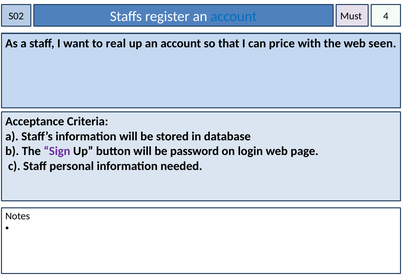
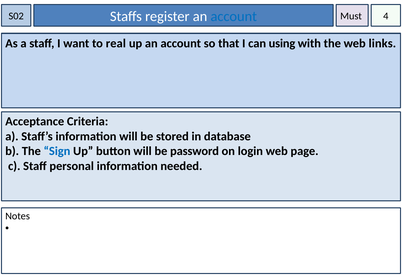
price: price -> using
seen: seen -> links
Sign colour: purple -> blue
